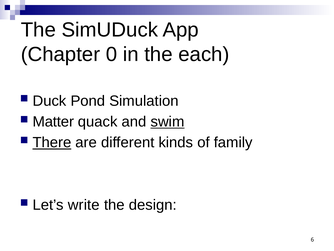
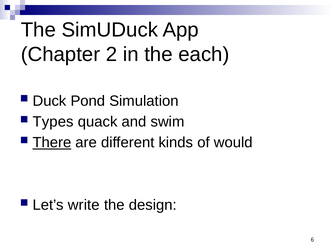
0: 0 -> 2
Matter: Matter -> Types
swim underline: present -> none
family: family -> would
